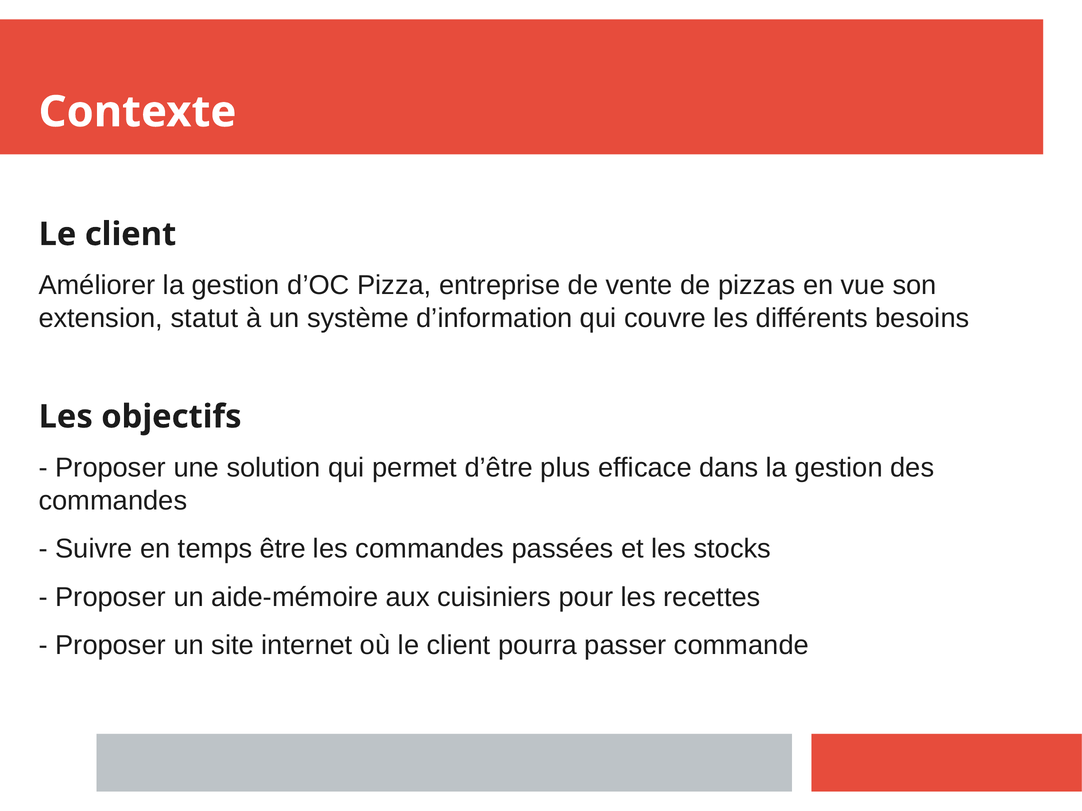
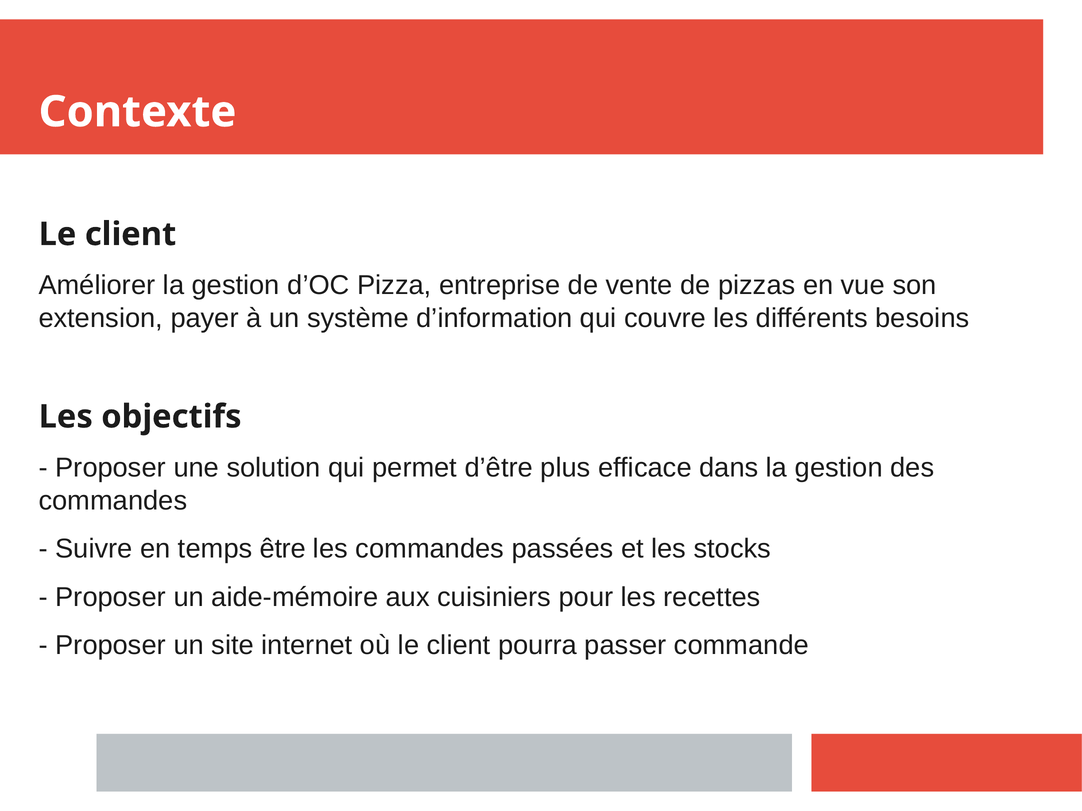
statut: statut -> payer
